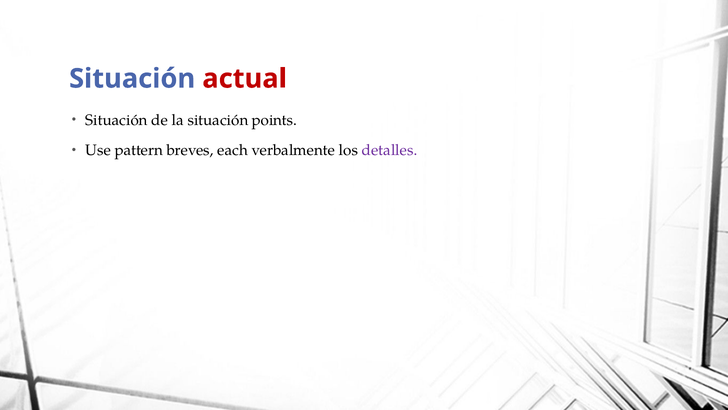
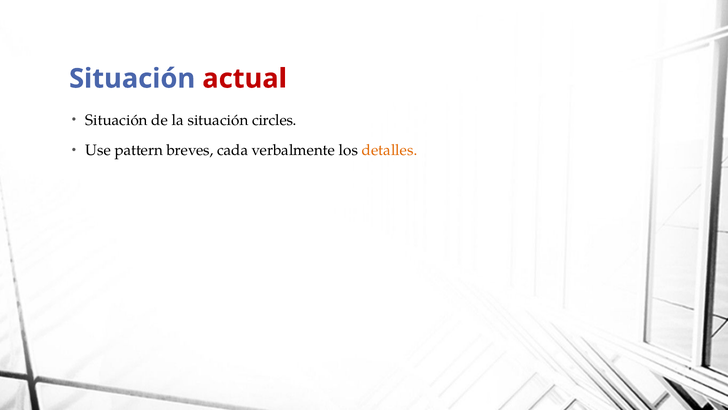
points: points -> circles
each: each -> cada
detalles colour: purple -> orange
